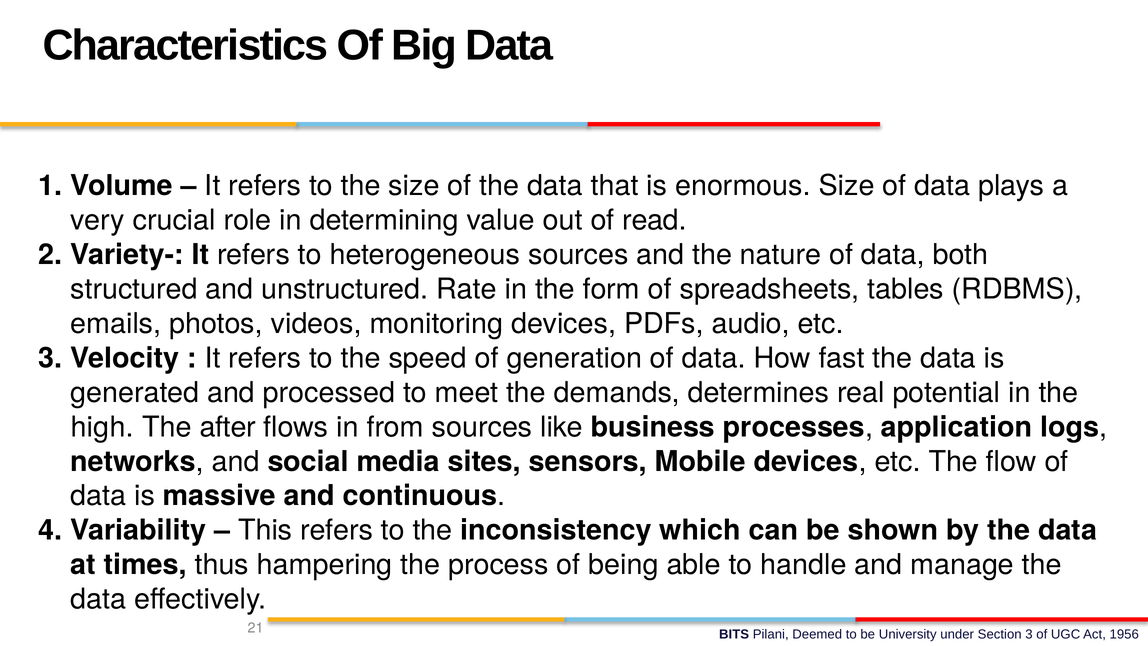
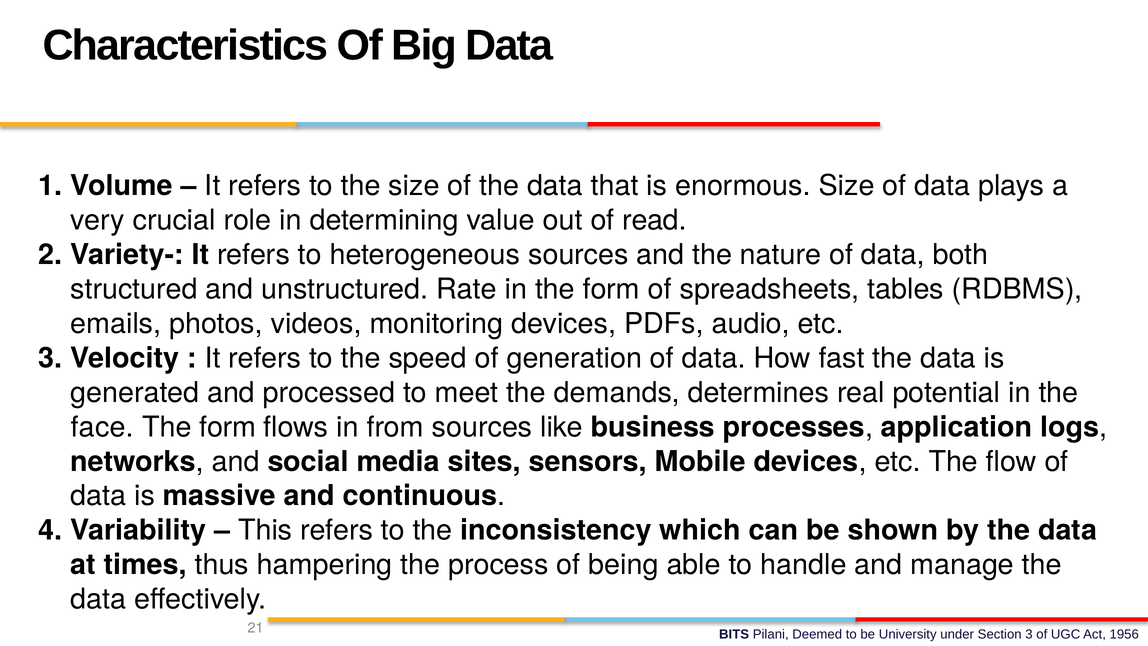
high: high -> face
after at (228, 427): after -> form
